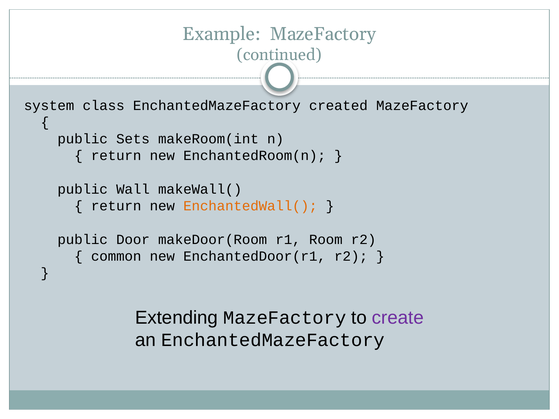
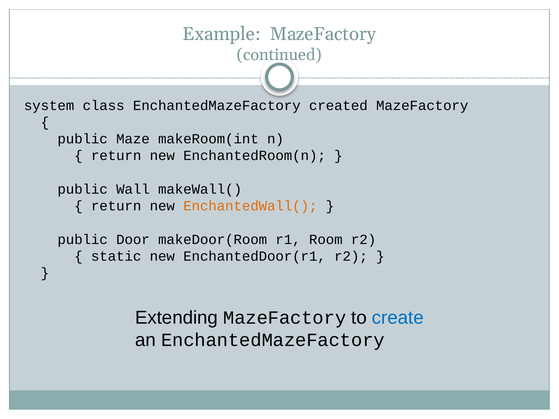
Sets: Sets -> Maze
common: common -> static
create colour: purple -> blue
